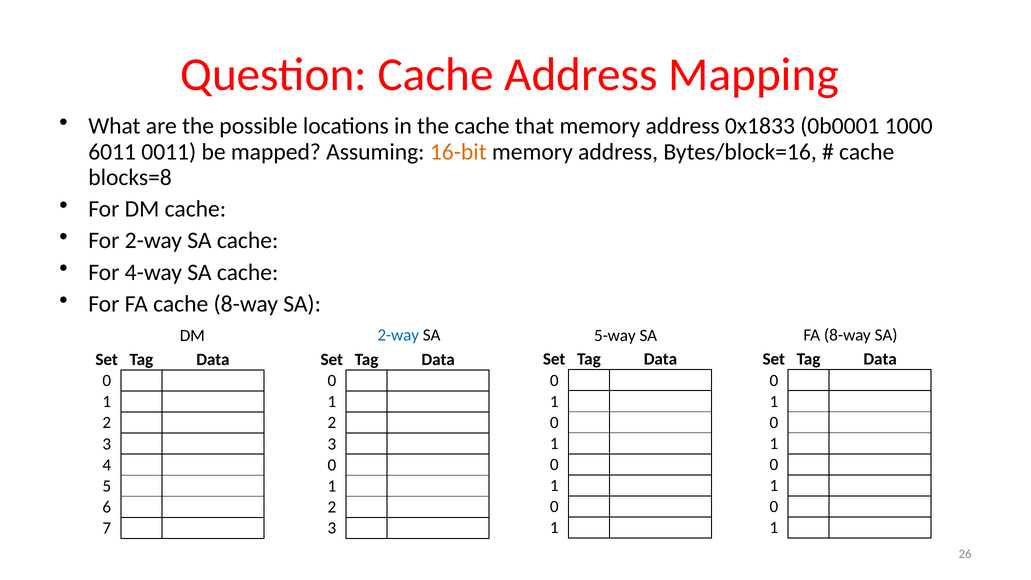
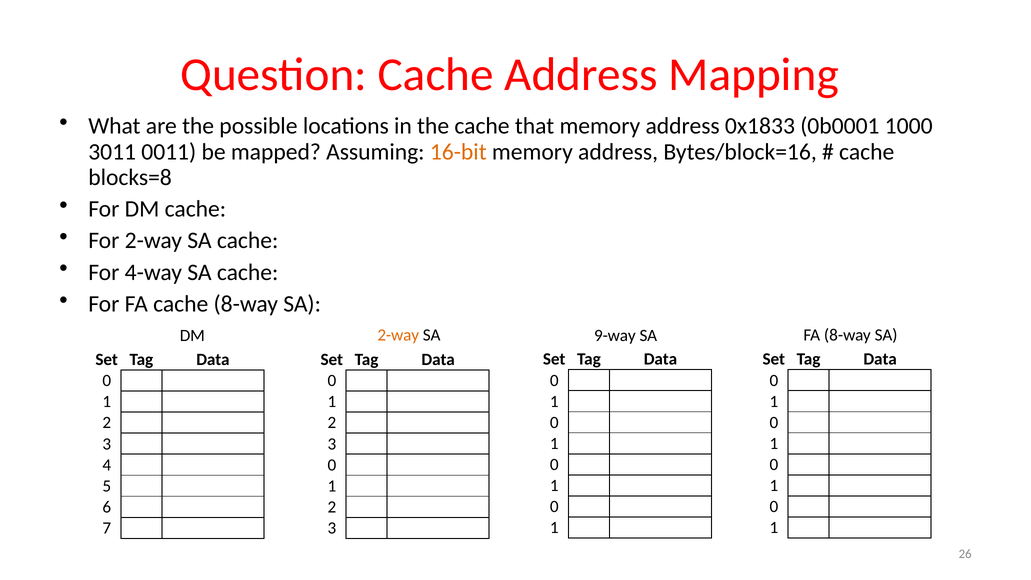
6011: 6011 -> 3011
2-way at (398, 335) colour: blue -> orange
5-way: 5-way -> 9-way
